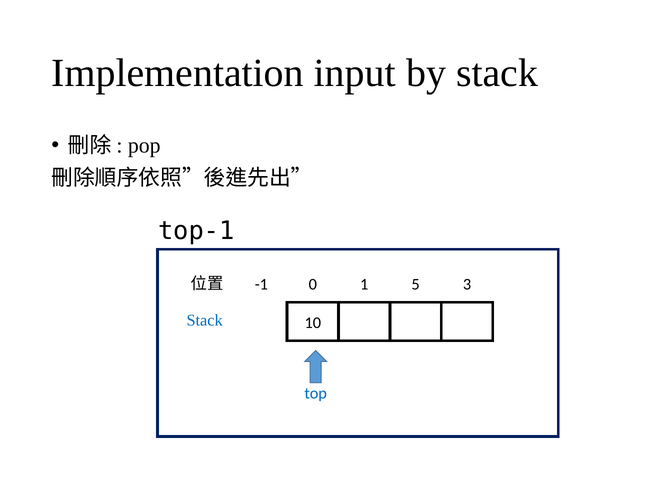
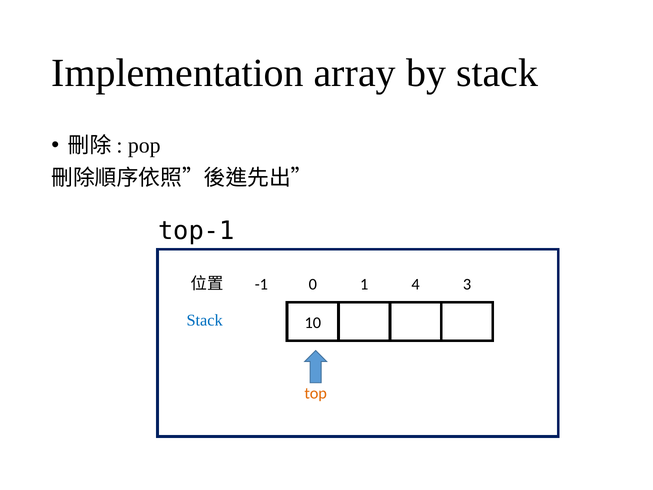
input: input -> array
5: 5 -> 4
top colour: blue -> orange
